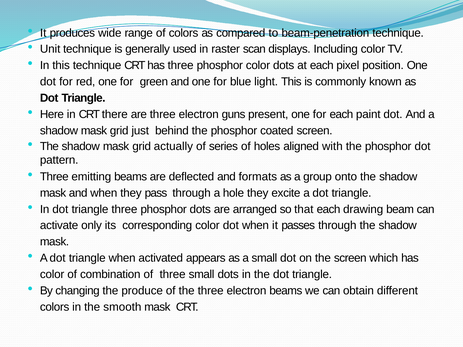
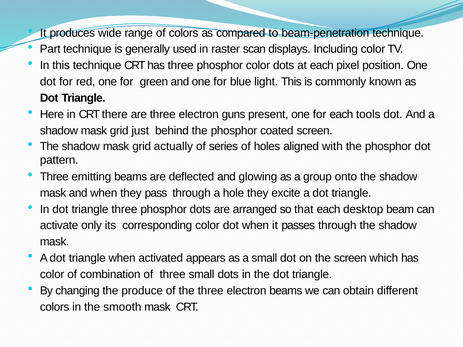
Unit: Unit -> Part
paint: paint -> tools
formats: formats -> glowing
drawing: drawing -> desktop
